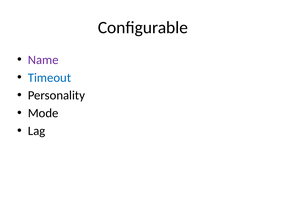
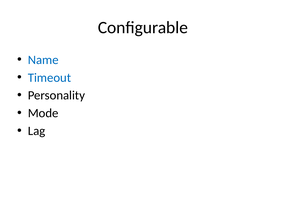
Name colour: purple -> blue
